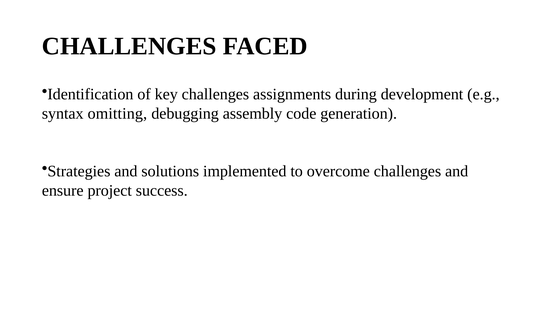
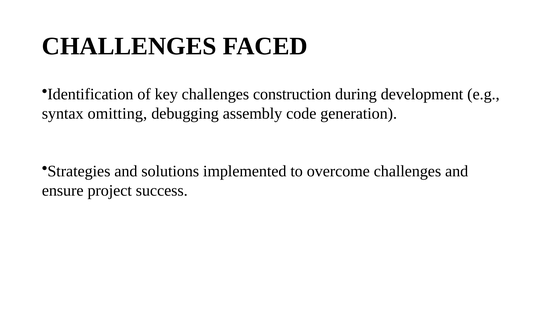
assignments: assignments -> construction
